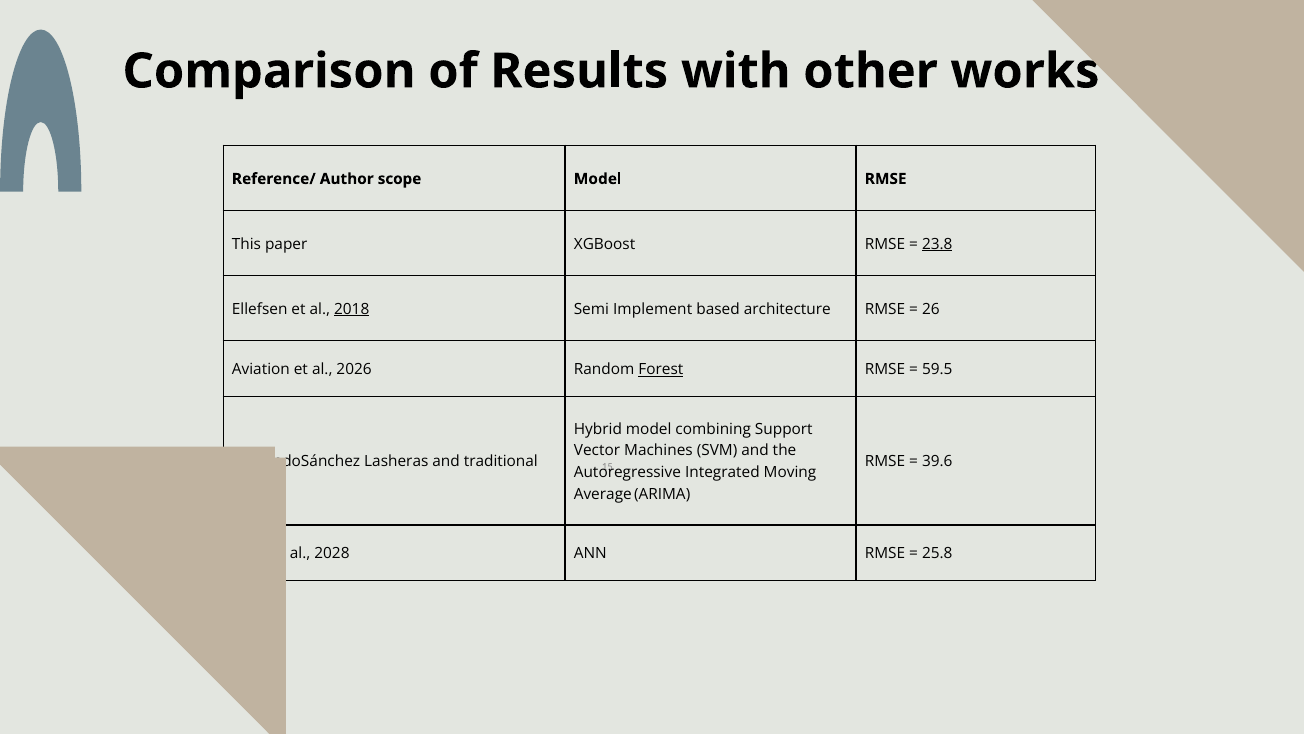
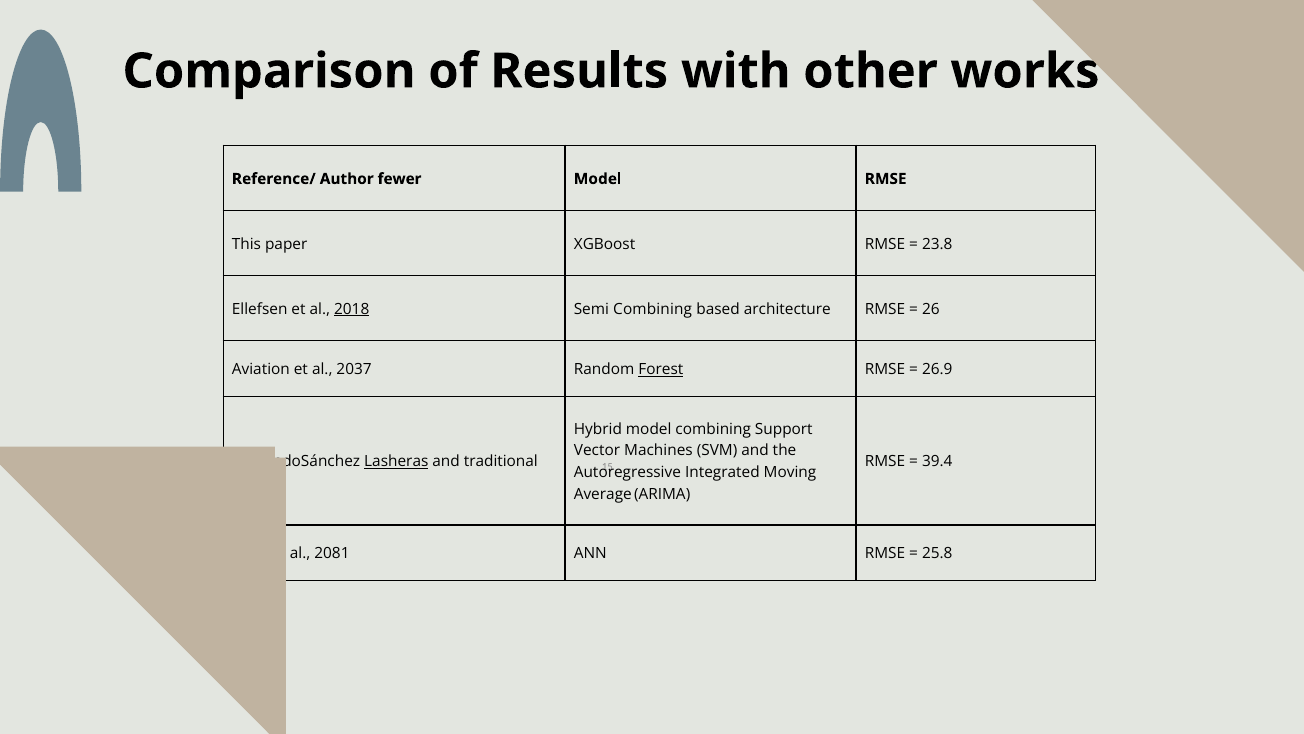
scope: scope -> fewer
23.8 underline: present -> none
Semi Implement: Implement -> Combining
2026: 2026 -> 2037
59.5: 59.5 -> 26.9
Lasheras underline: none -> present
39.6: 39.6 -> 39.4
2028: 2028 -> 2081
